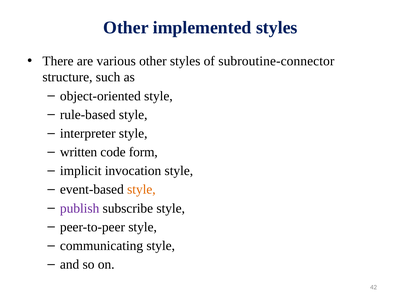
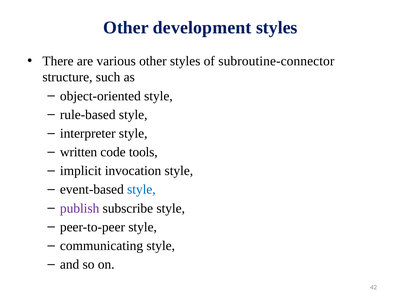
implemented: implemented -> development
form: form -> tools
style at (141, 189) colour: orange -> blue
